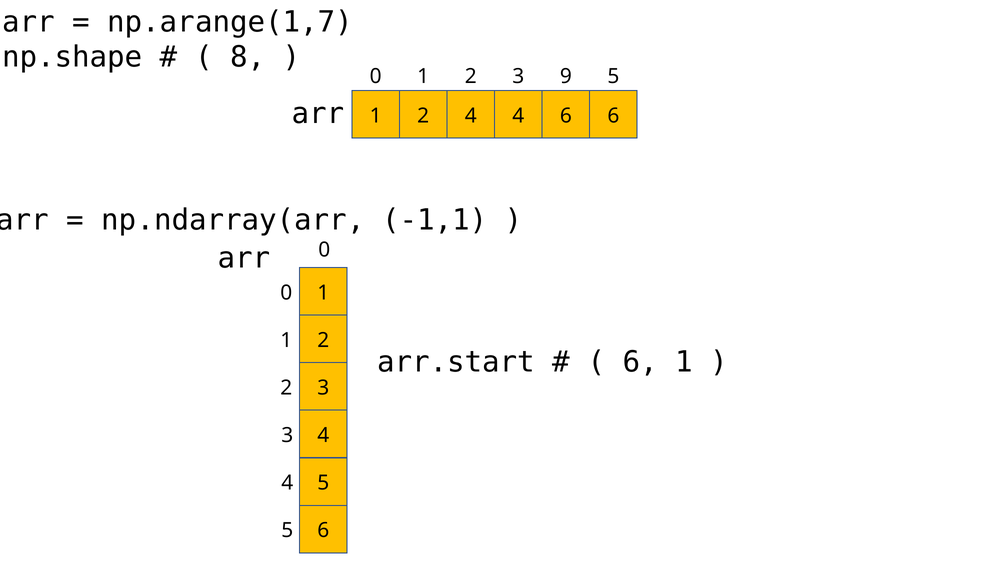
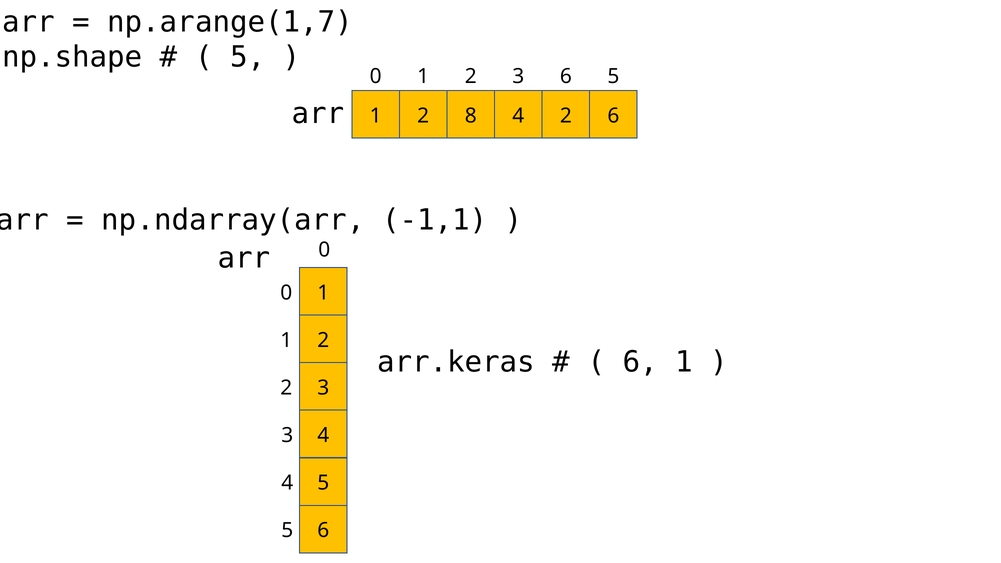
8 at (248, 57): 8 -> 5
3 9: 9 -> 6
2 4: 4 -> 8
6 at (566, 116): 6 -> 2
arr.start: arr.start -> arr.keras
